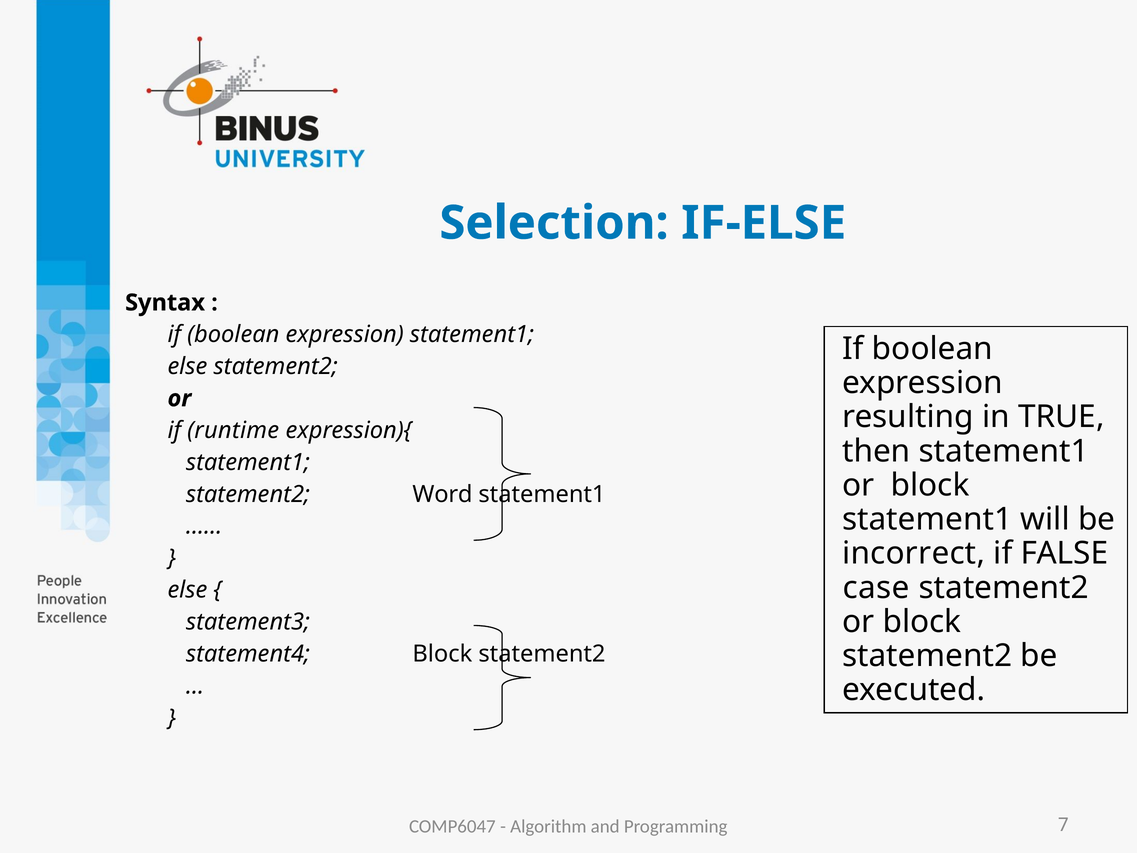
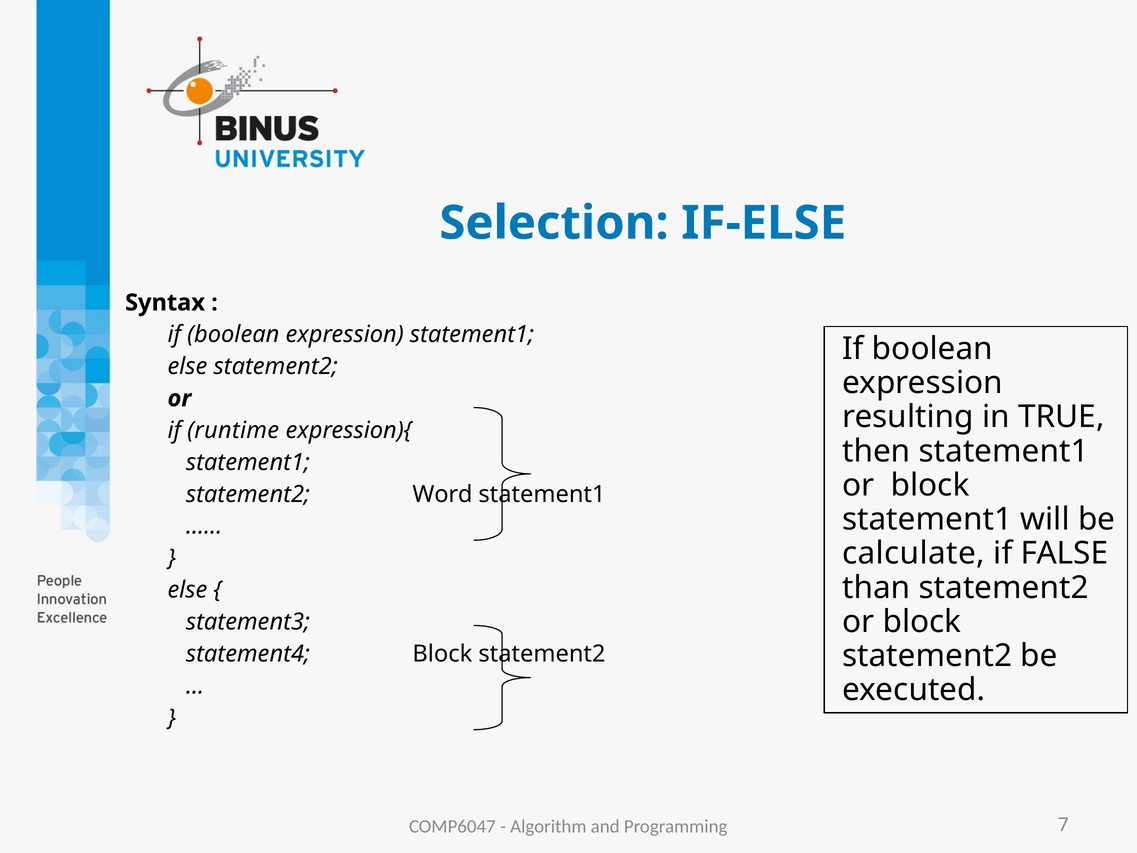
incorrect: incorrect -> calculate
case: case -> than
